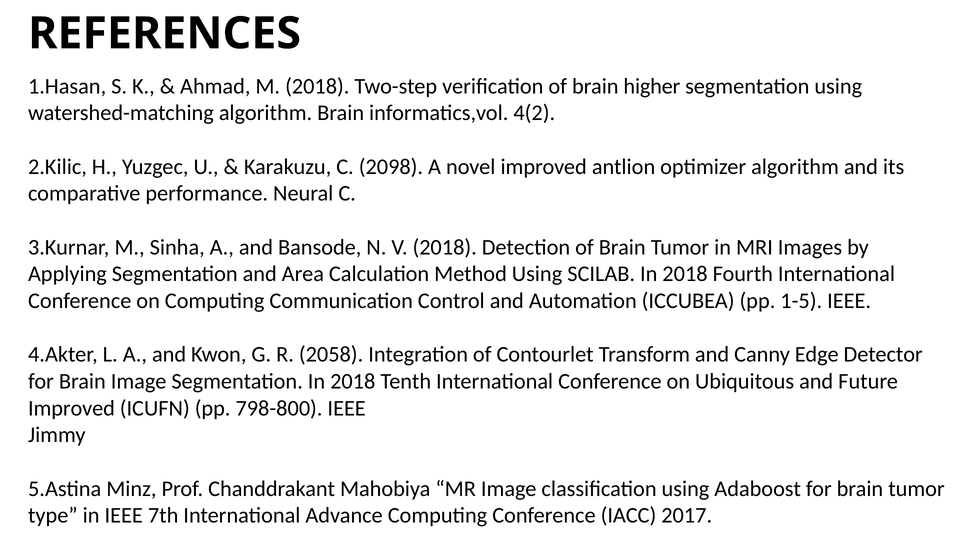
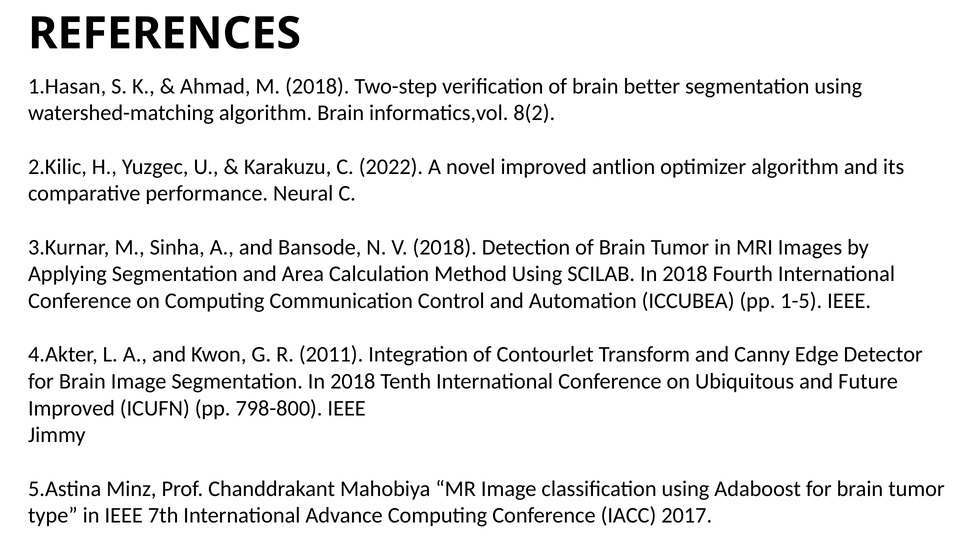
higher: higher -> better
4(2: 4(2 -> 8(2
2098: 2098 -> 2022
2058: 2058 -> 2011
